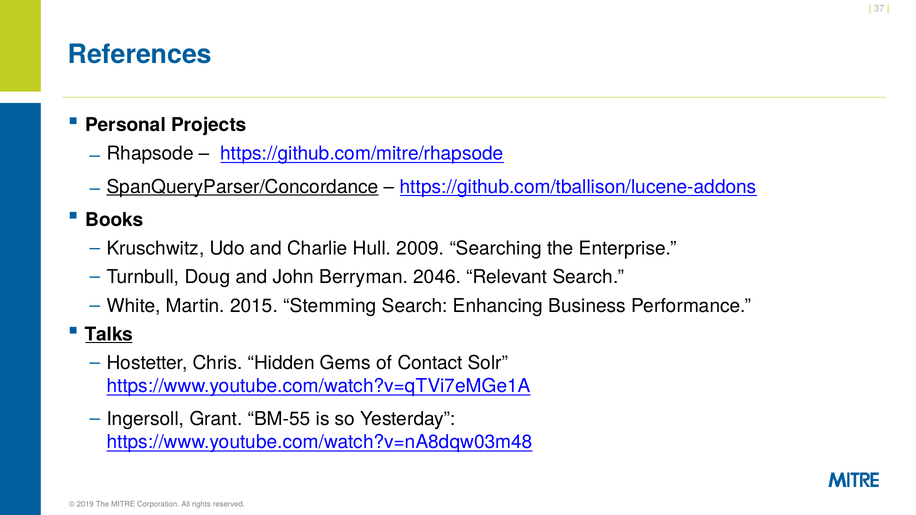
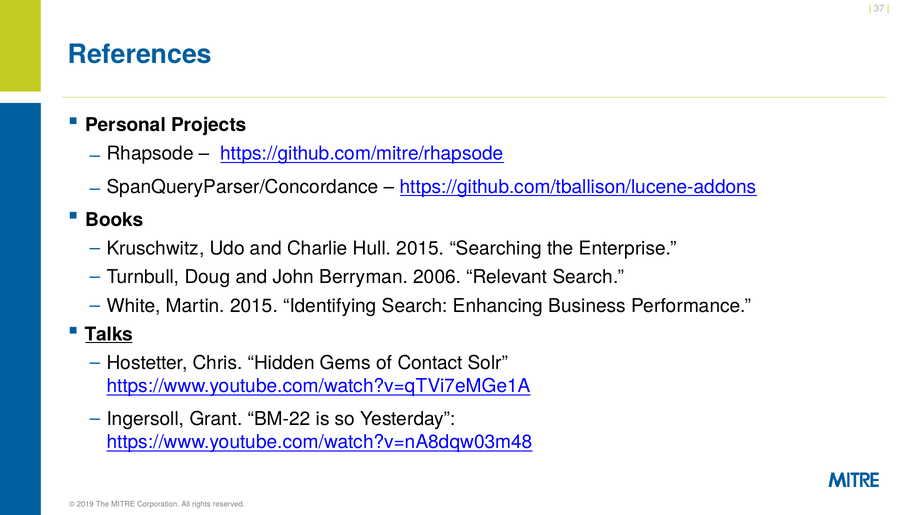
SpanQueryParser/Concordance underline: present -> none
Hull 2009: 2009 -> 2015
2046: 2046 -> 2006
Stemming: Stemming -> Identifying
BM-55: BM-55 -> BM-22
